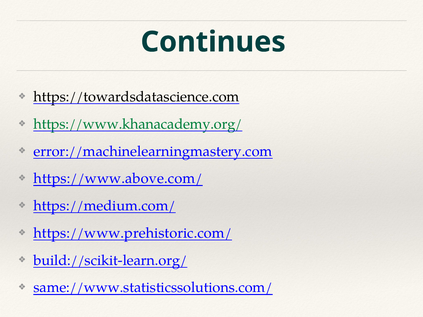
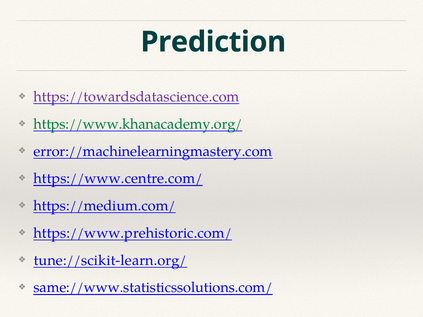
Continues: Continues -> Prediction
https://towardsdatascience.com colour: black -> purple
https://www.above.com/: https://www.above.com/ -> https://www.centre.com/
build://scikit-learn.org/: build://scikit-learn.org/ -> tune://scikit-learn.org/
